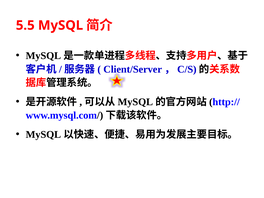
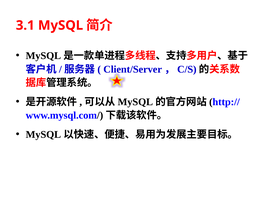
5.5: 5.5 -> 3.1
